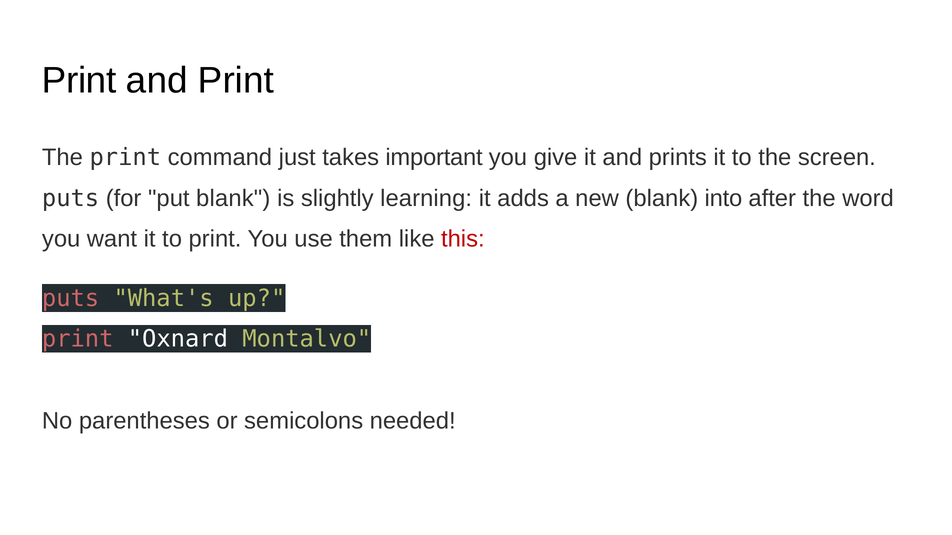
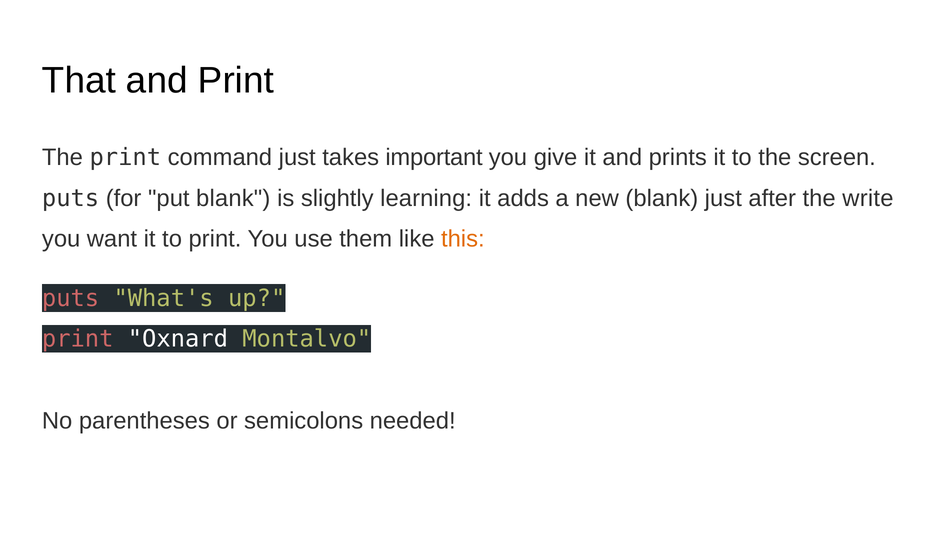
Print at (79, 81): Print -> That
blank into: into -> just
word: word -> write
this colour: red -> orange
